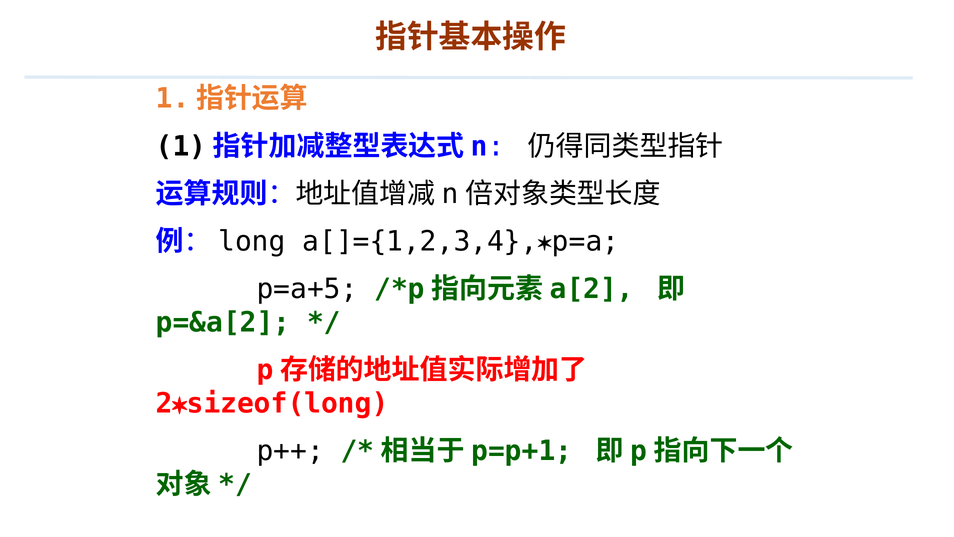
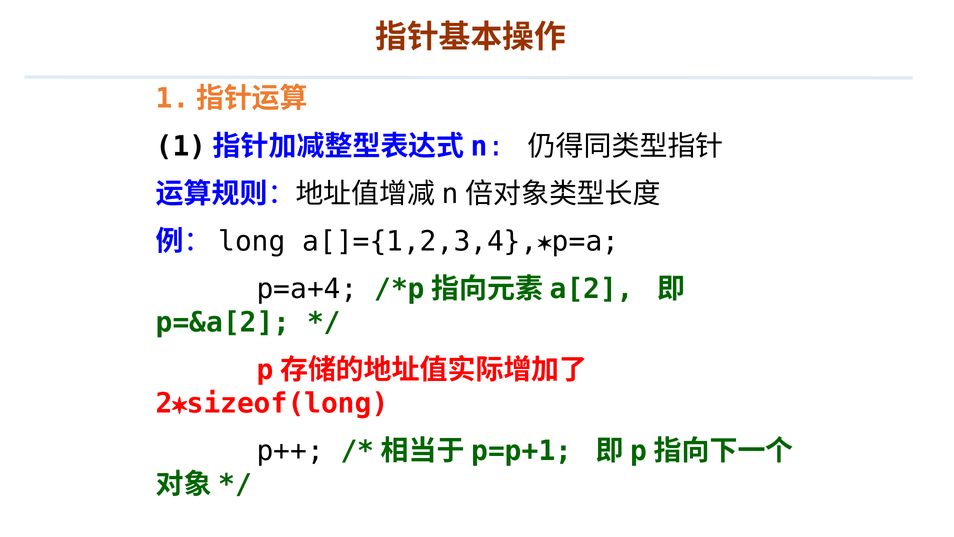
p=a+5: p=a+5 -> p=a+4
